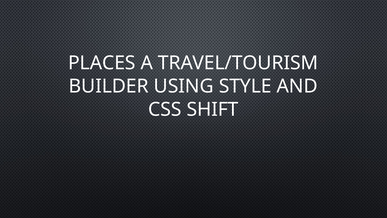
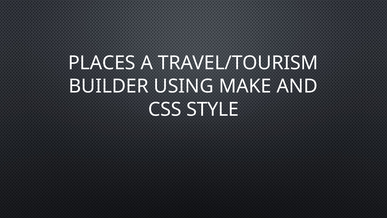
STYLE: STYLE -> MAKE
SHIFT: SHIFT -> STYLE
